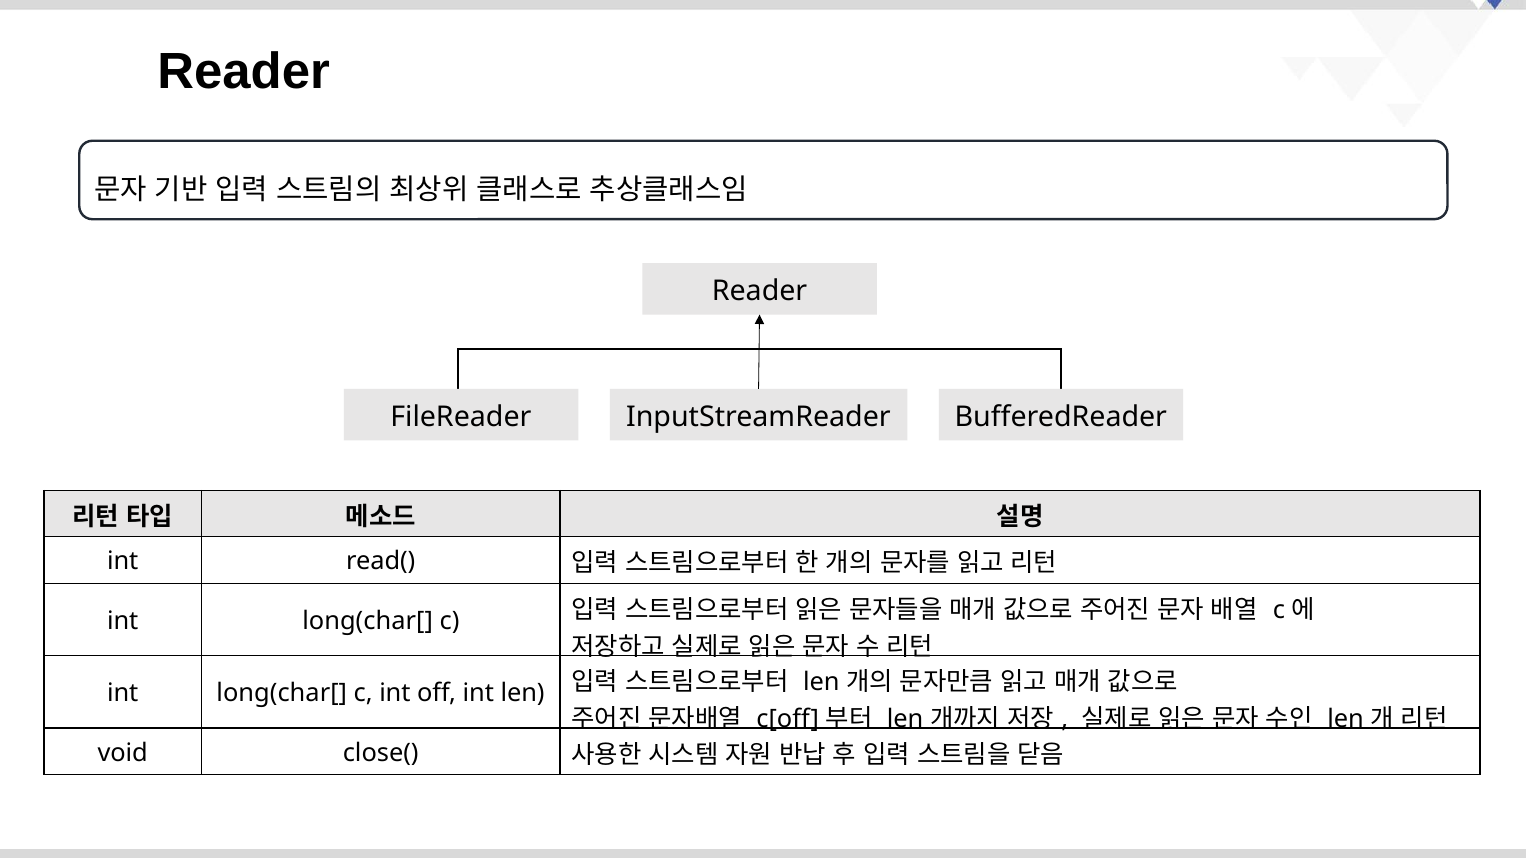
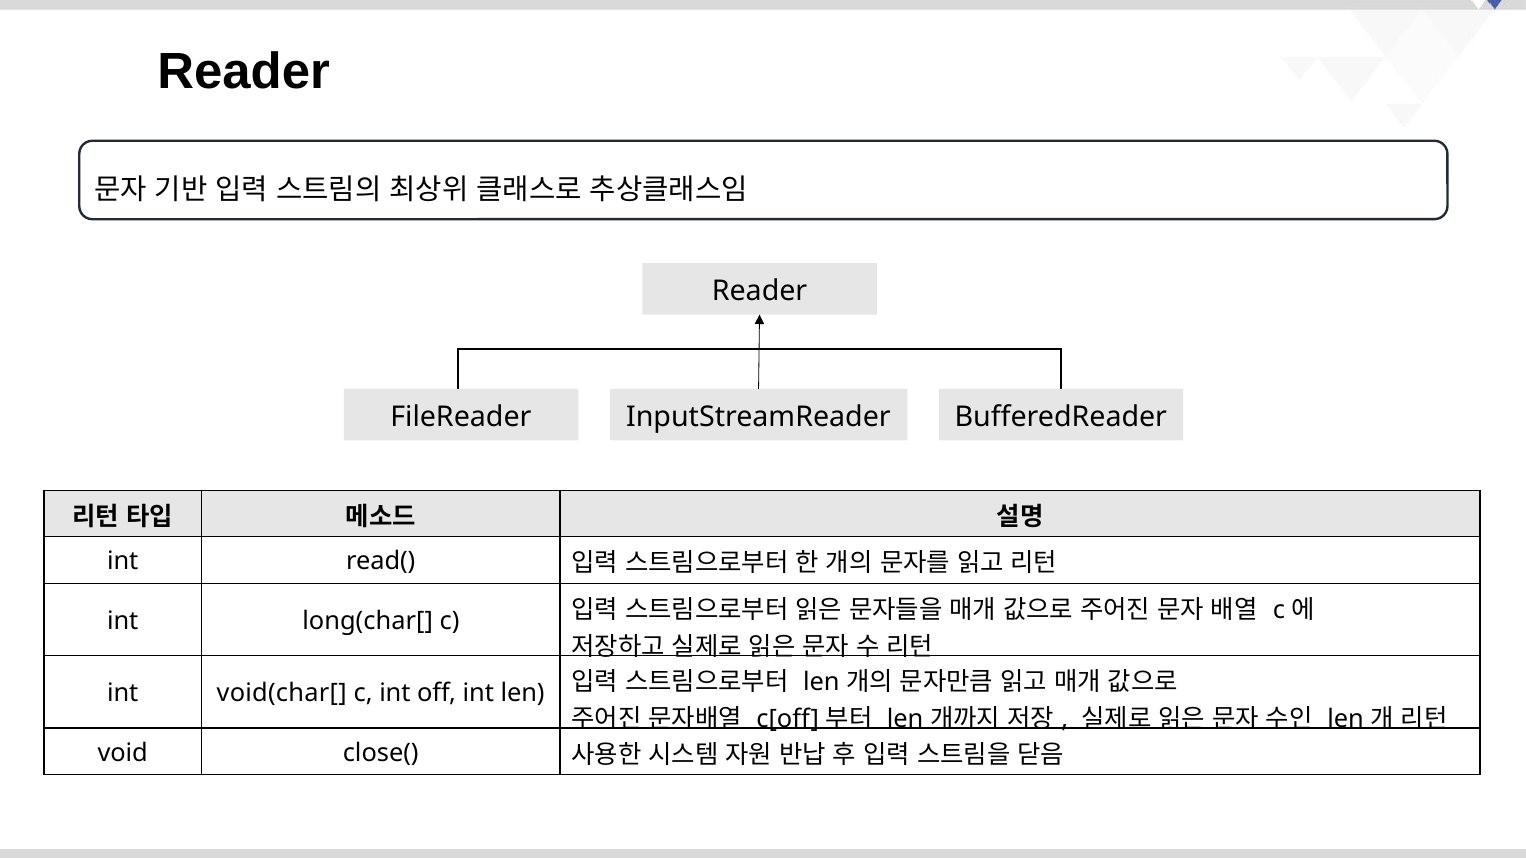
long(char[ at (282, 694): long(char[ -> void(char[
